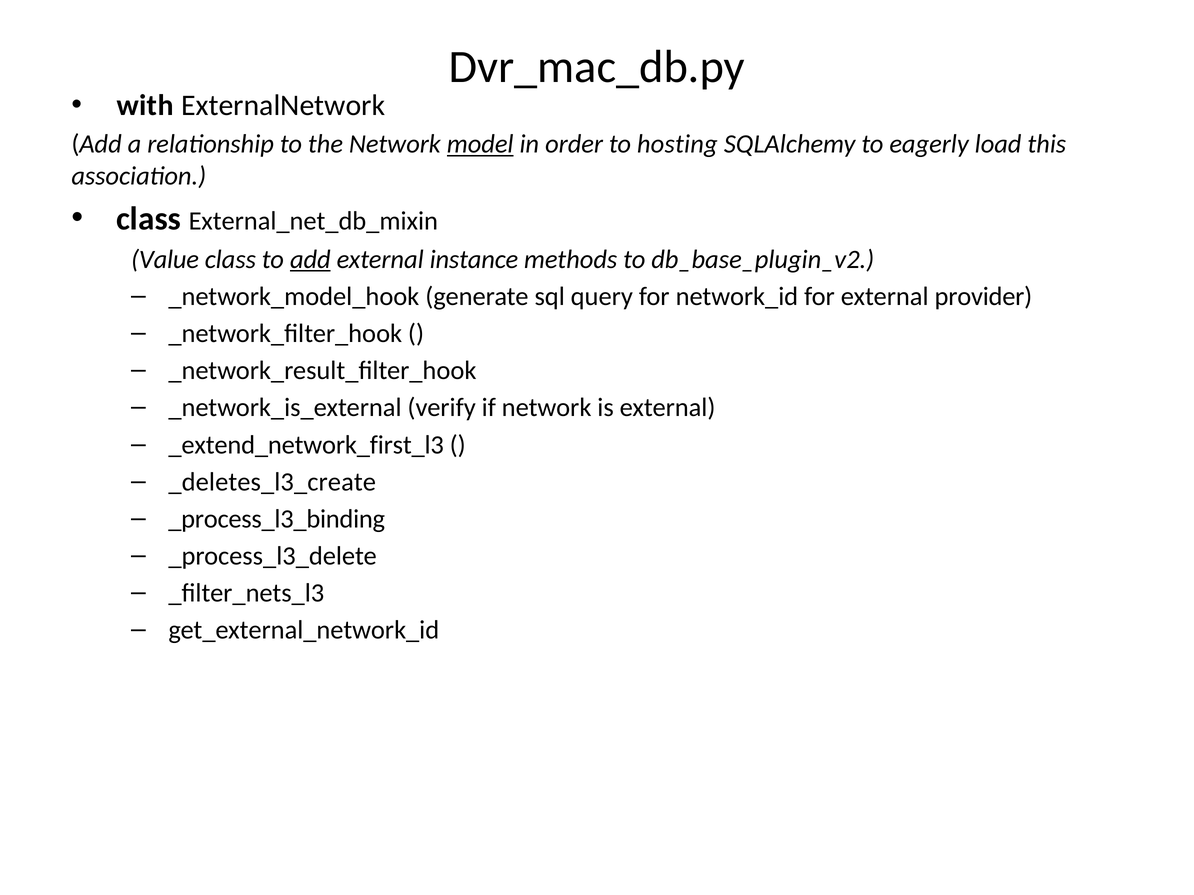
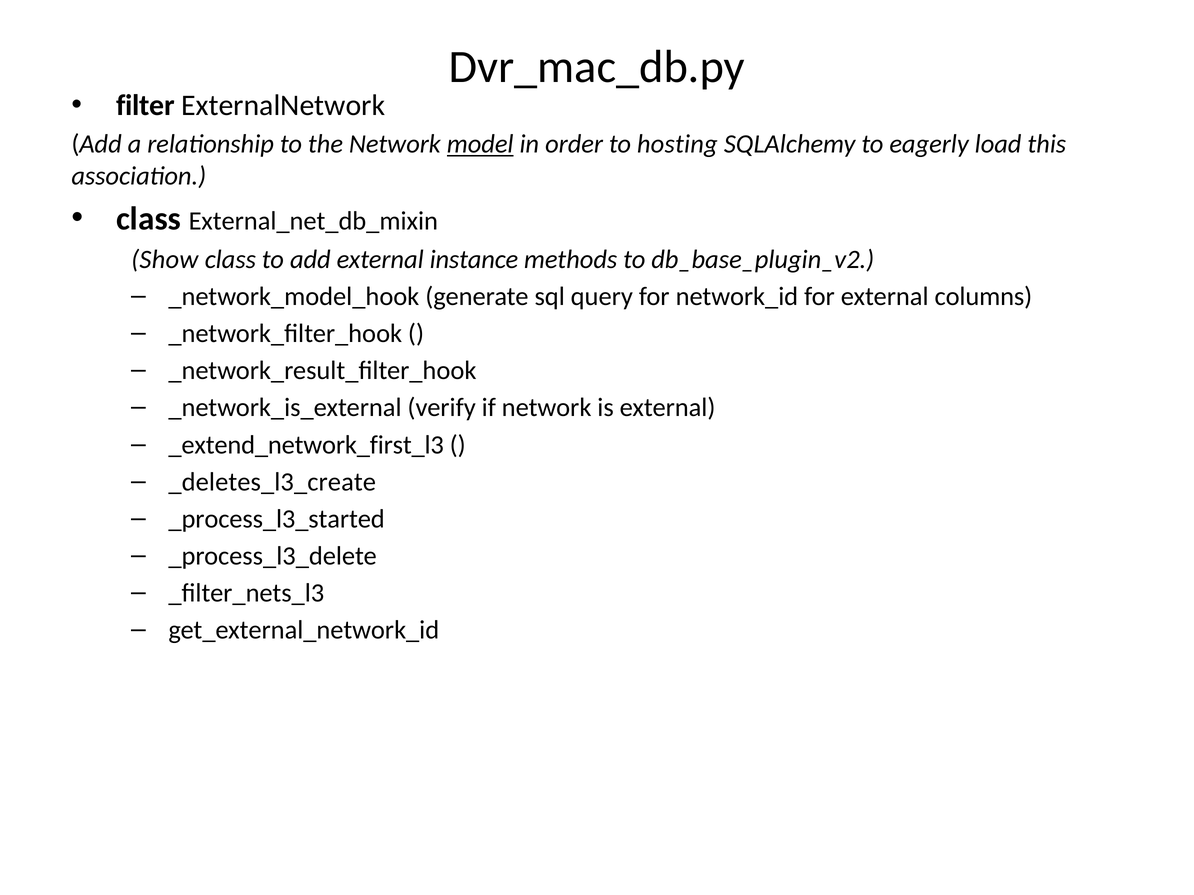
with: with -> filter
Value: Value -> Show
add at (310, 260) underline: present -> none
provider: provider -> columns
_process_l3_binding: _process_l3_binding -> _process_l3_started
